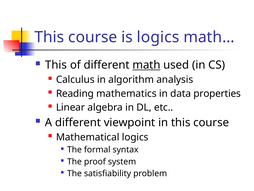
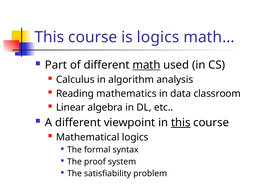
This at (56, 65): This -> Part
properties: properties -> classroom
this at (181, 122) underline: none -> present
